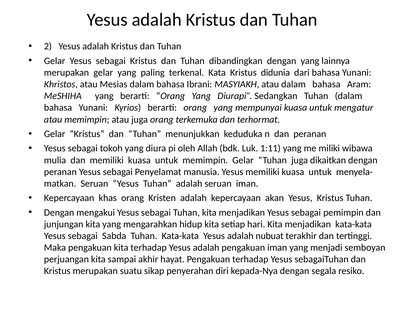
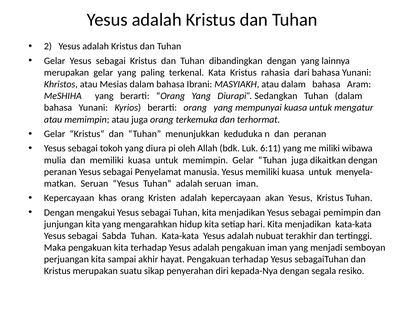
didunia: didunia -> rahasia
1:11: 1:11 -> 6:11
